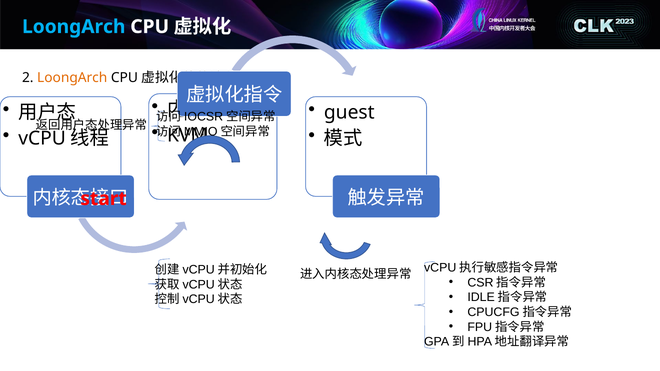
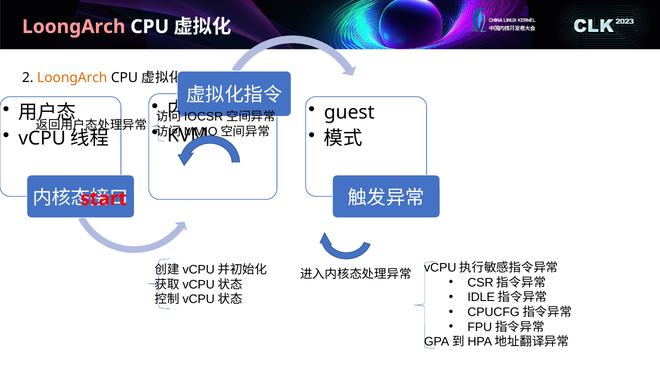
LoongArch at (74, 27) colour: light blue -> pink
